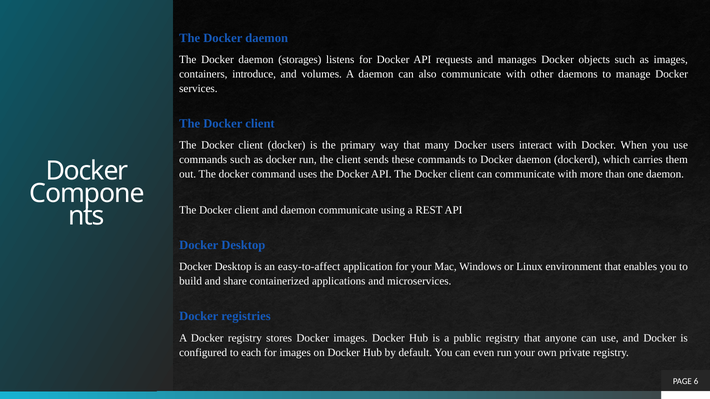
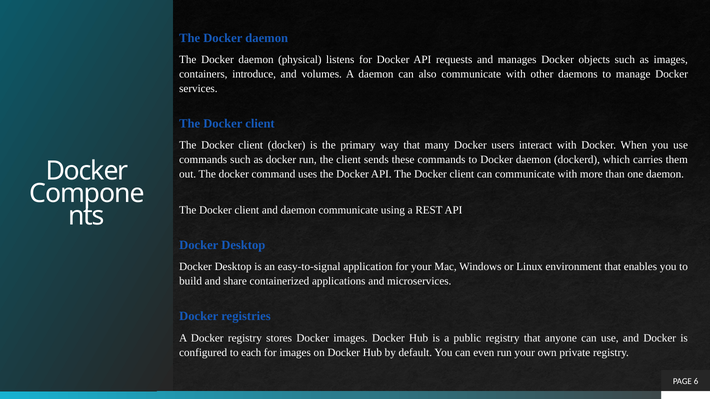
storages: storages -> physical
easy-to-affect: easy-to-affect -> easy-to-signal
